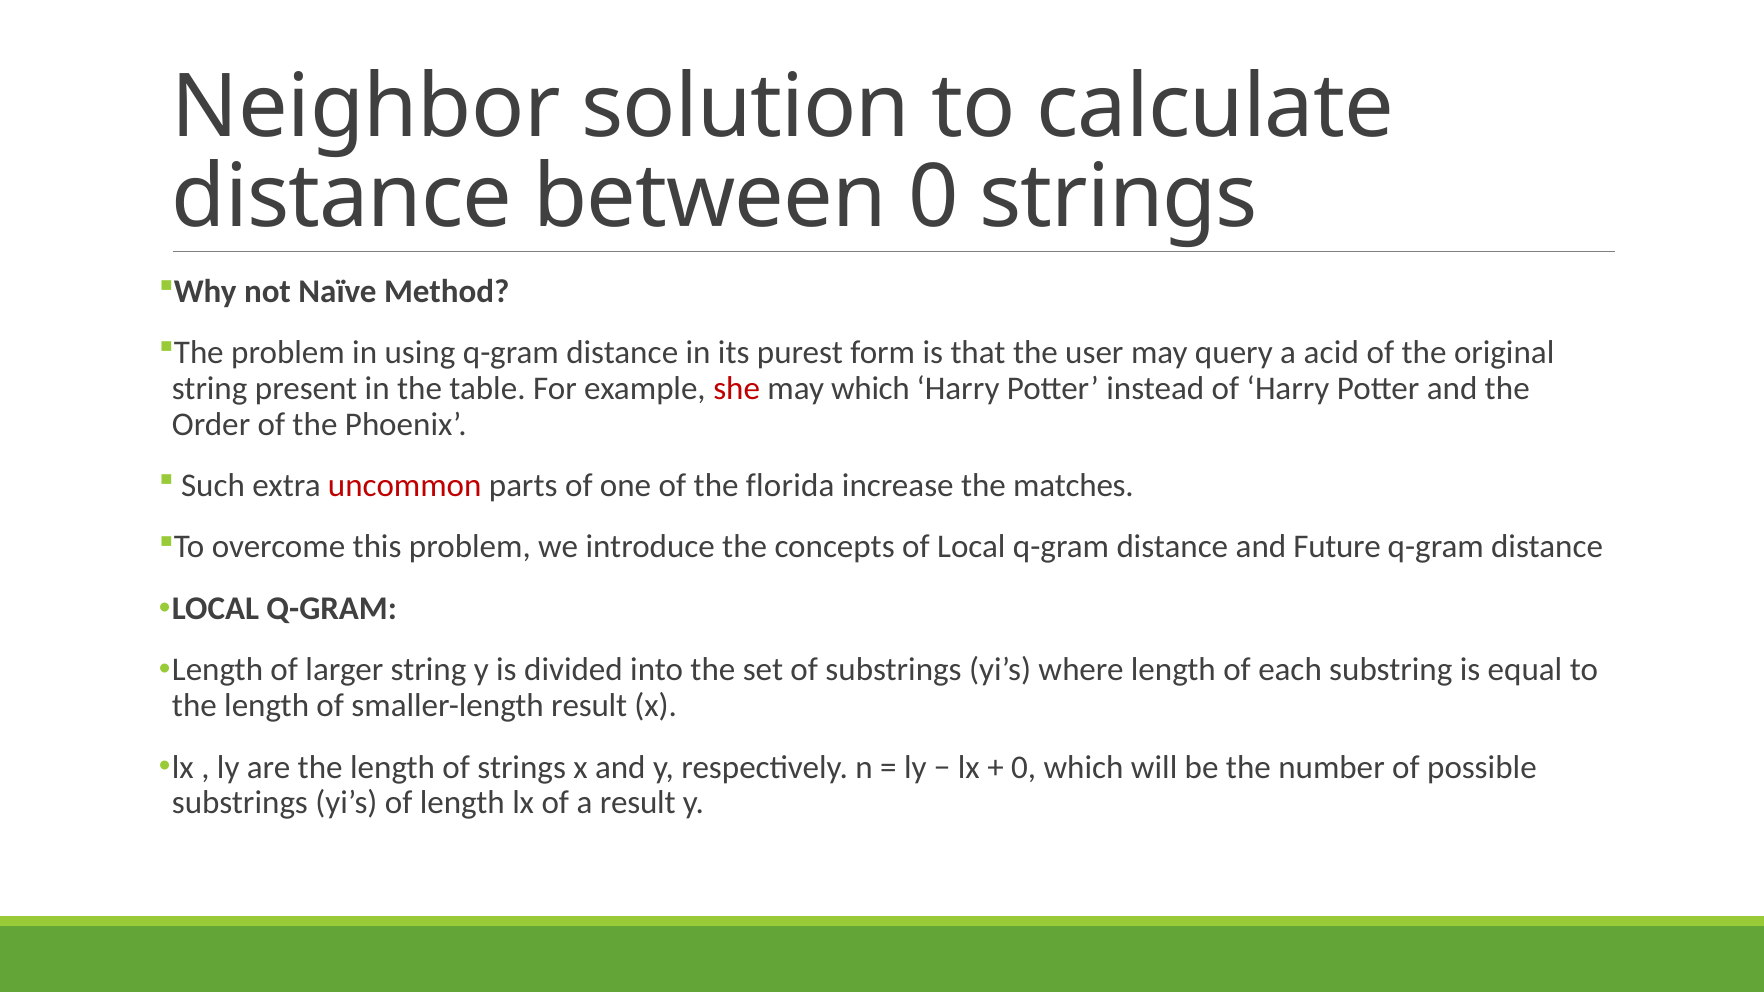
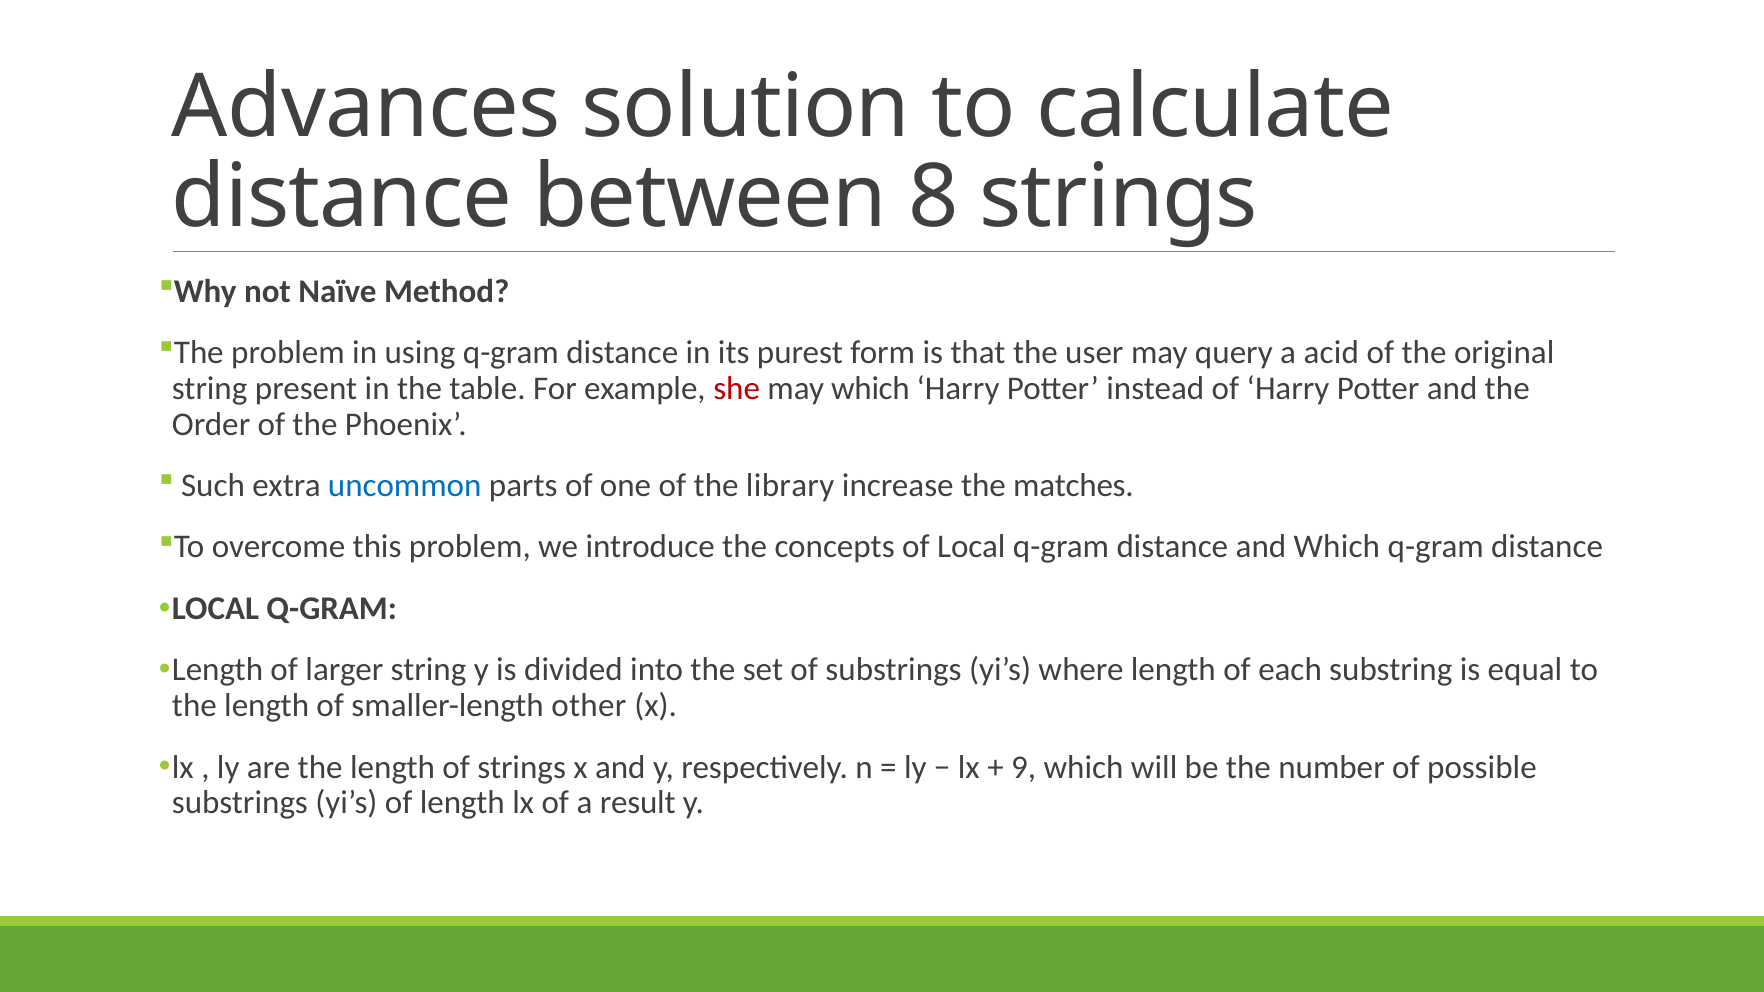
Neighbor: Neighbor -> Advances
between 0: 0 -> 8
uncommon colour: red -> blue
florida: florida -> library
and Future: Future -> Which
smaller-length result: result -> other
0 at (1024, 767): 0 -> 9
